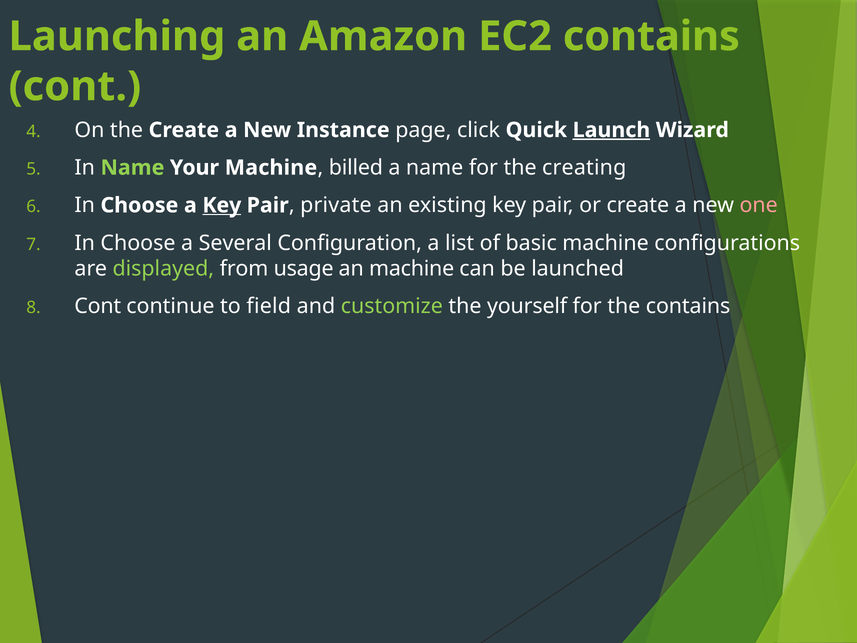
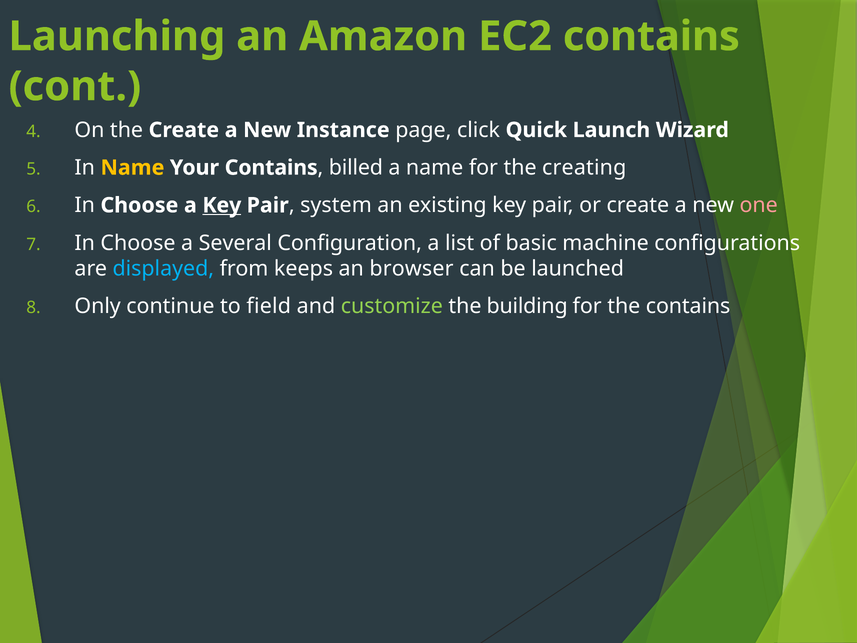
Launch underline: present -> none
Name at (132, 168) colour: light green -> yellow
Your Machine: Machine -> Contains
private: private -> system
displayed colour: light green -> light blue
usage: usage -> keeps
an machine: machine -> browser
Cont at (98, 306): Cont -> Only
yourself: yourself -> building
